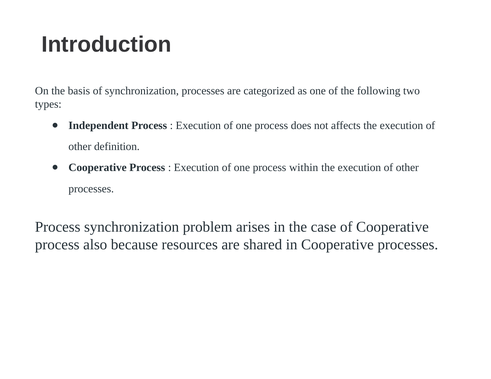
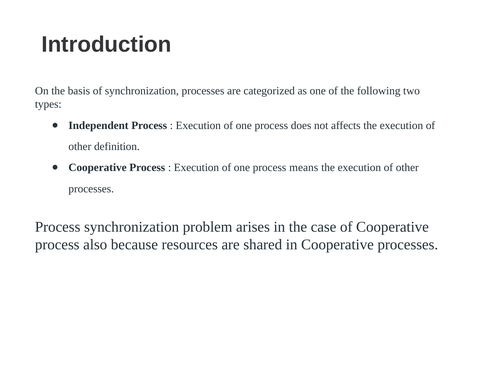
within: within -> means
